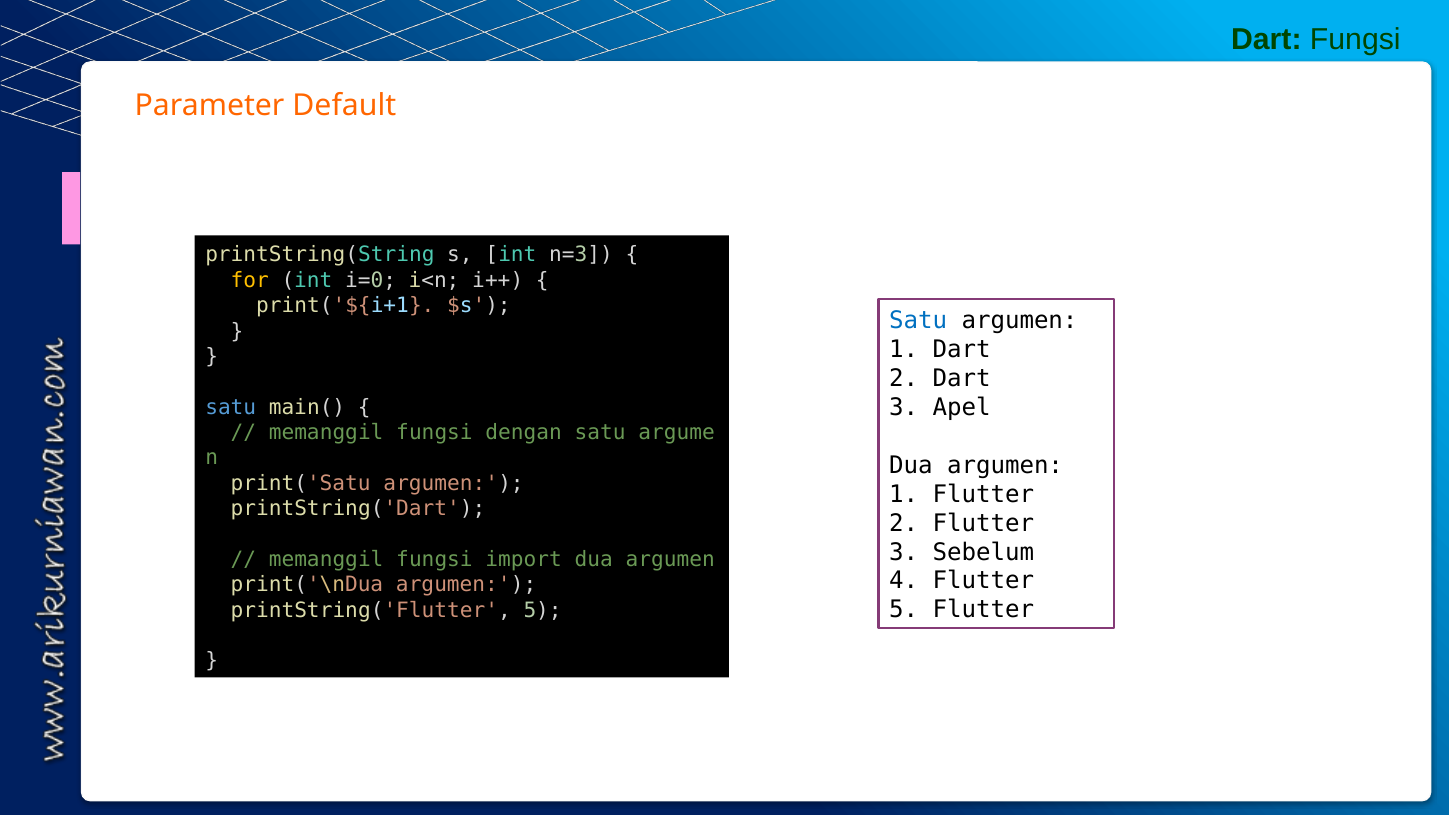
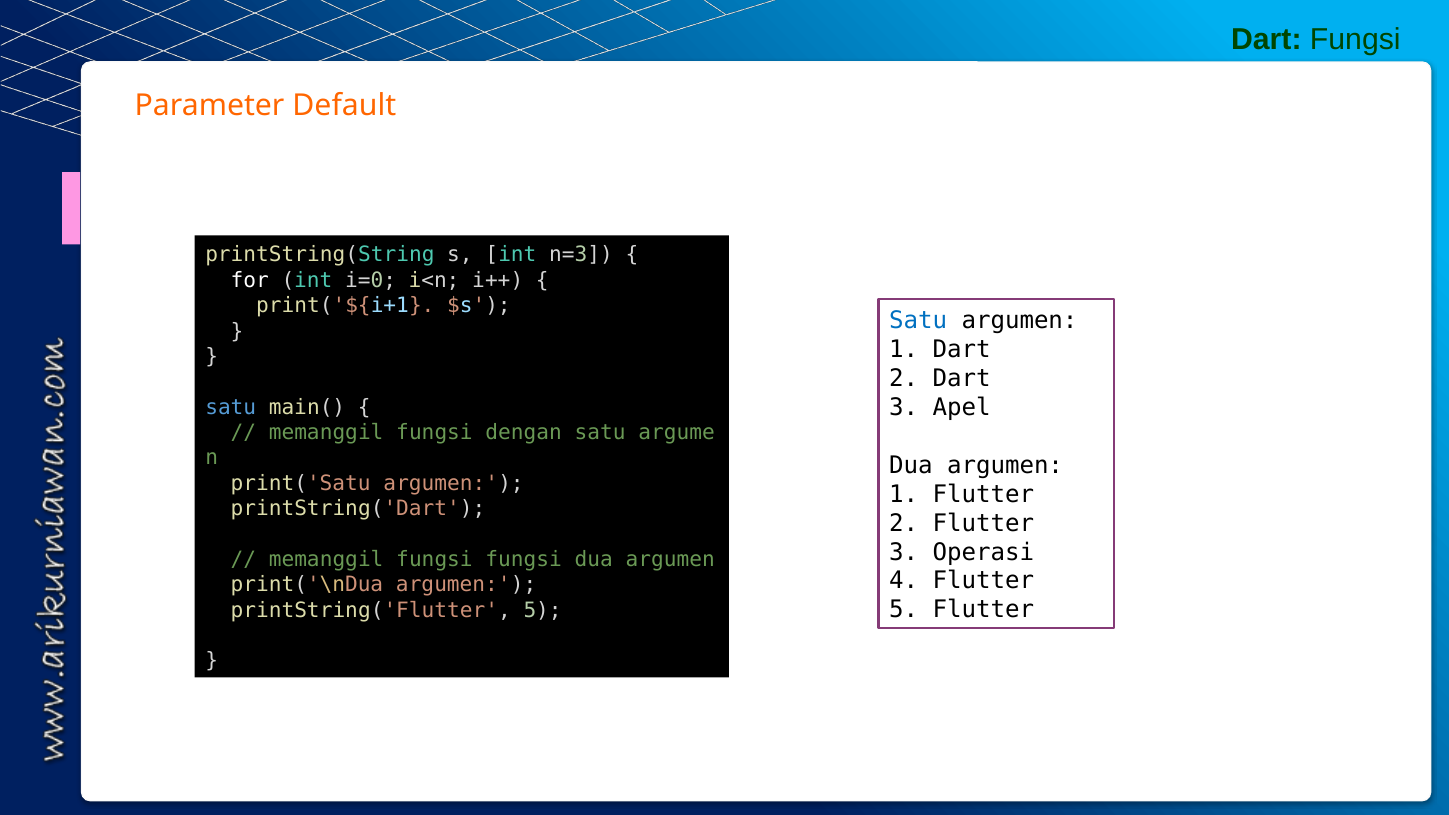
for colour: yellow -> white
Sebelum: Sebelum -> Operasi
fungsi import: import -> fungsi
